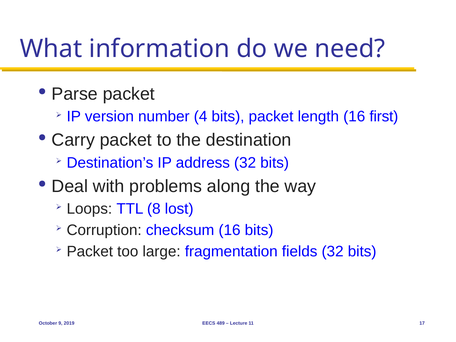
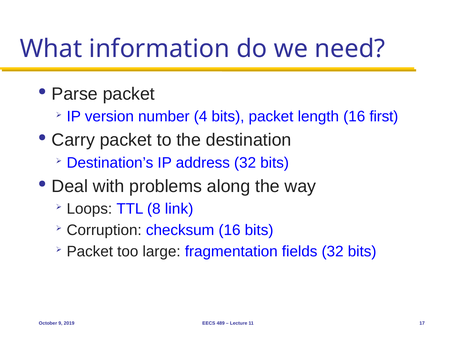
lost: lost -> link
